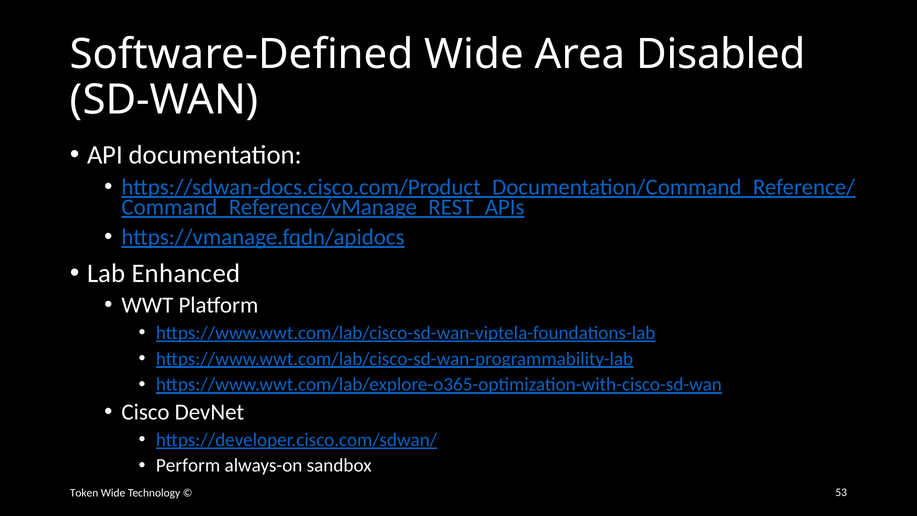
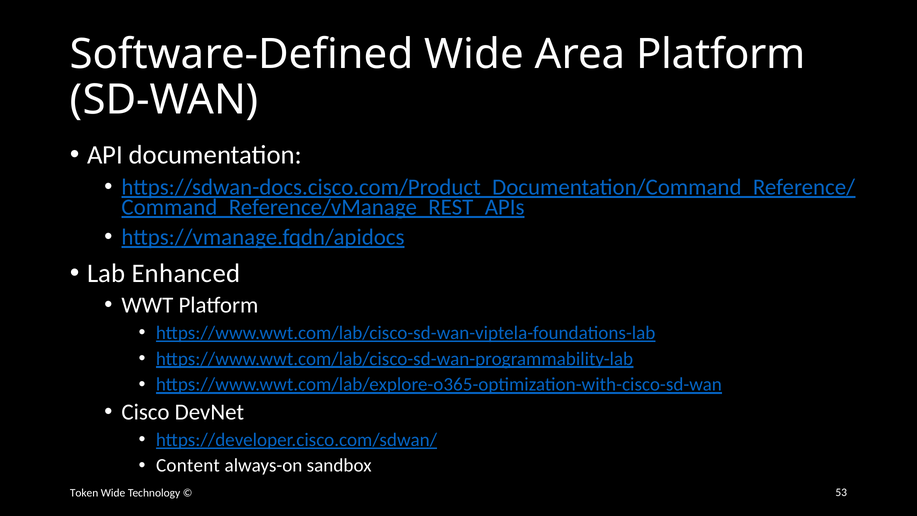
Area Disabled: Disabled -> Platform
Perform: Perform -> Content
